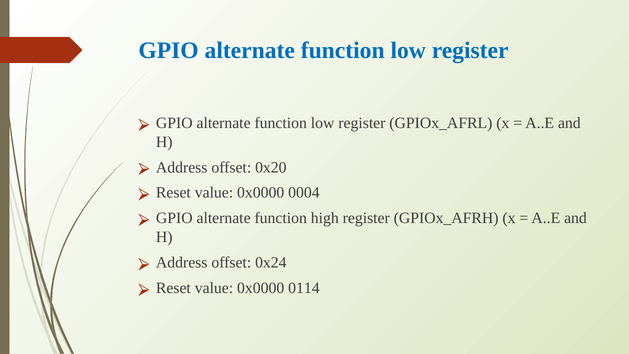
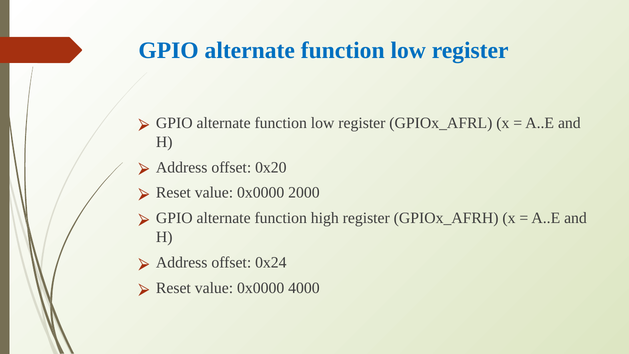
0004: 0004 -> 2000
0114: 0114 -> 4000
